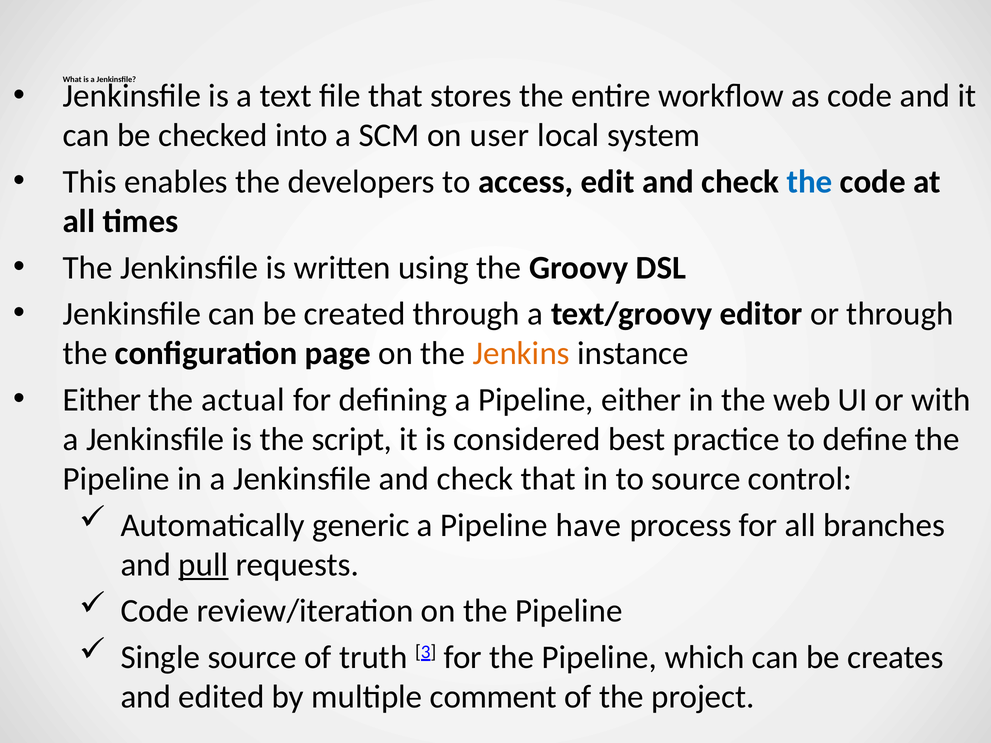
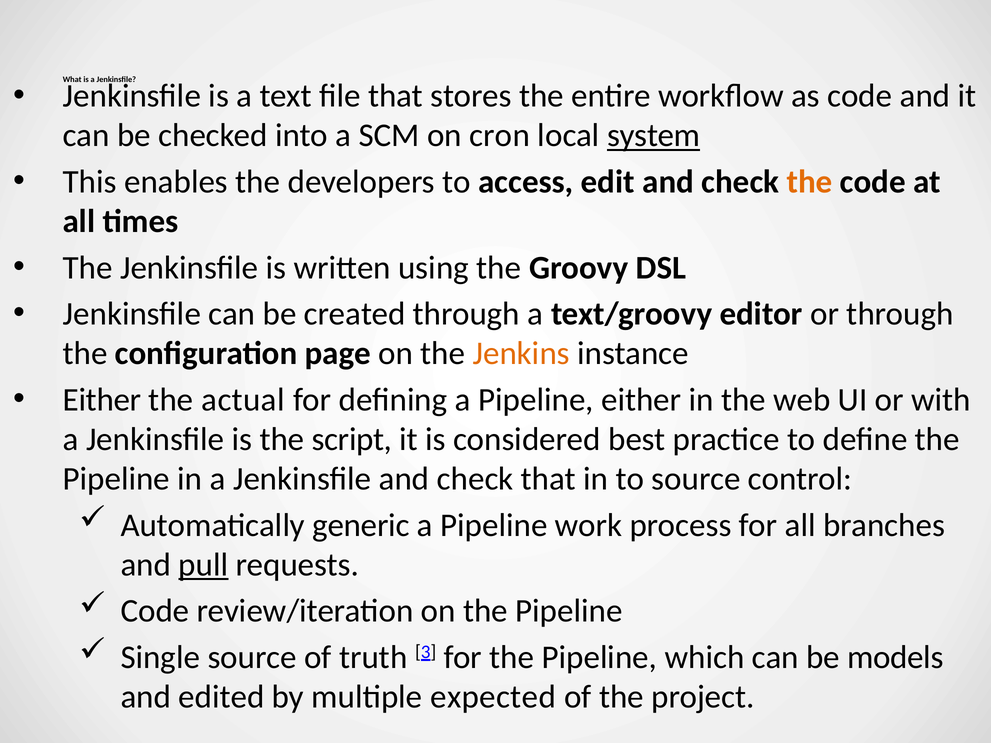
user: user -> cron
system underline: none -> present
the at (810, 182) colour: blue -> orange
have: have -> work
creates: creates -> models
comment: comment -> expected
